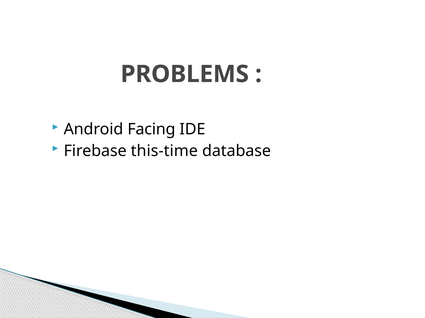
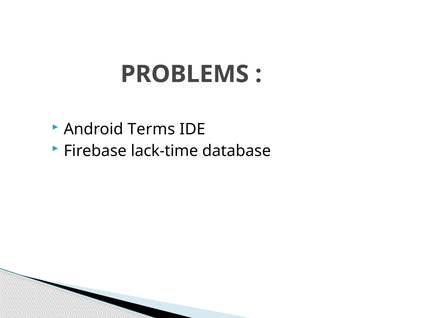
Facing: Facing -> Terms
this-time: this-time -> lack-time
